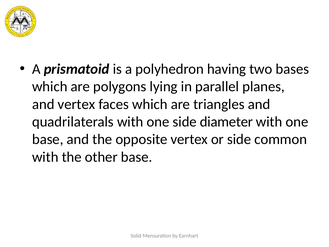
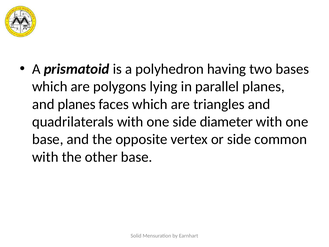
and vertex: vertex -> planes
